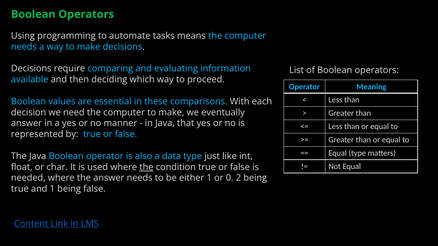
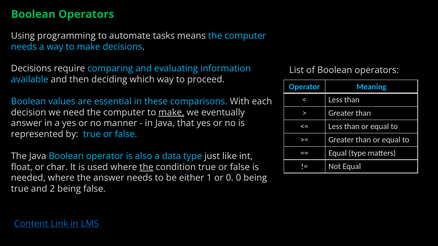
make at (171, 113) underline: none -> present
0 2: 2 -> 0
and 1: 1 -> 2
